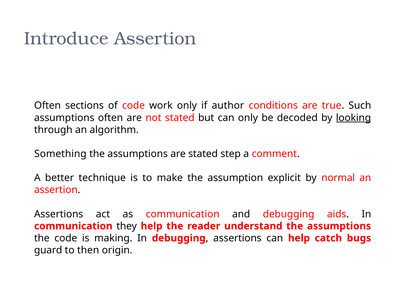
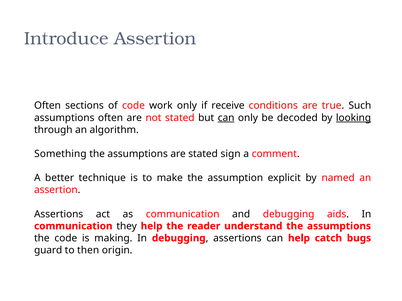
author: author -> receive
can at (226, 118) underline: none -> present
step: step -> sign
normal: normal -> named
